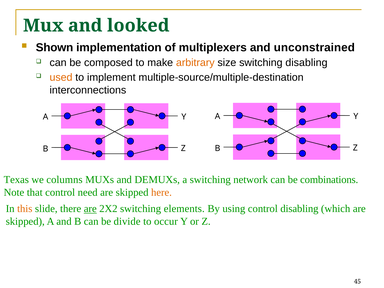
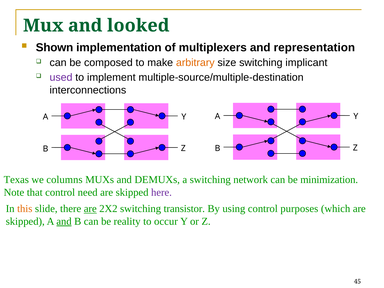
unconstrained: unconstrained -> representation
switching disabling: disabling -> implicant
used colour: orange -> purple
combinations: combinations -> minimization
here colour: orange -> purple
elements: elements -> transistor
control disabling: disabling -> purposes
and at (64, 221) underline: none -> present
divide: divide -> reality
